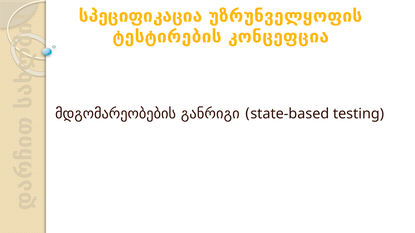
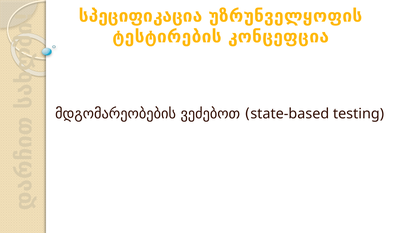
განრიგი: განრიგი -> ვეძებოთ
